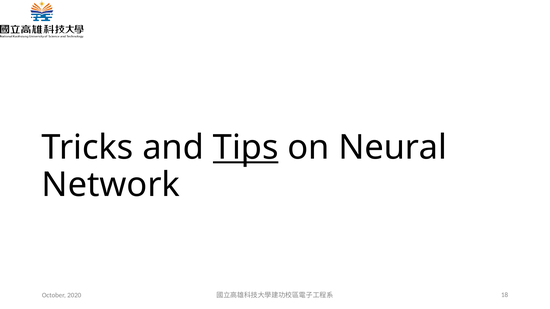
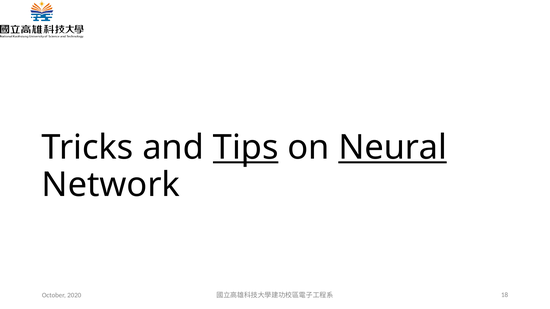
Neural underline: none -> present
